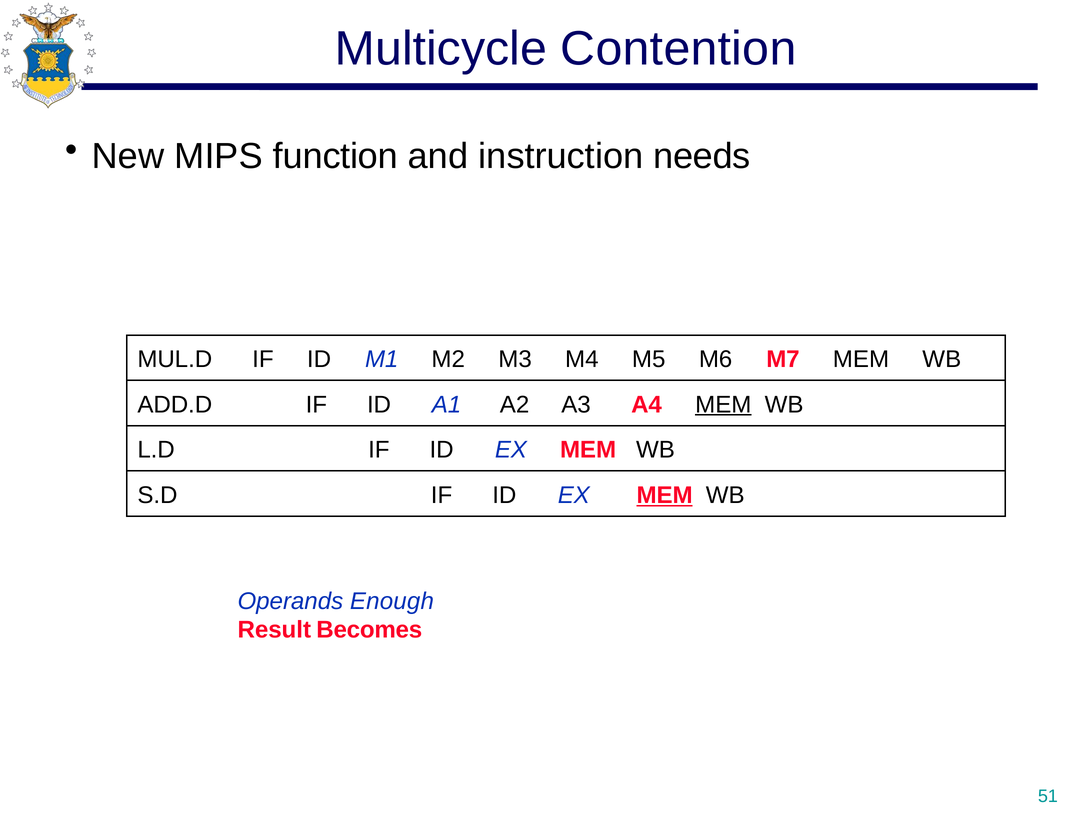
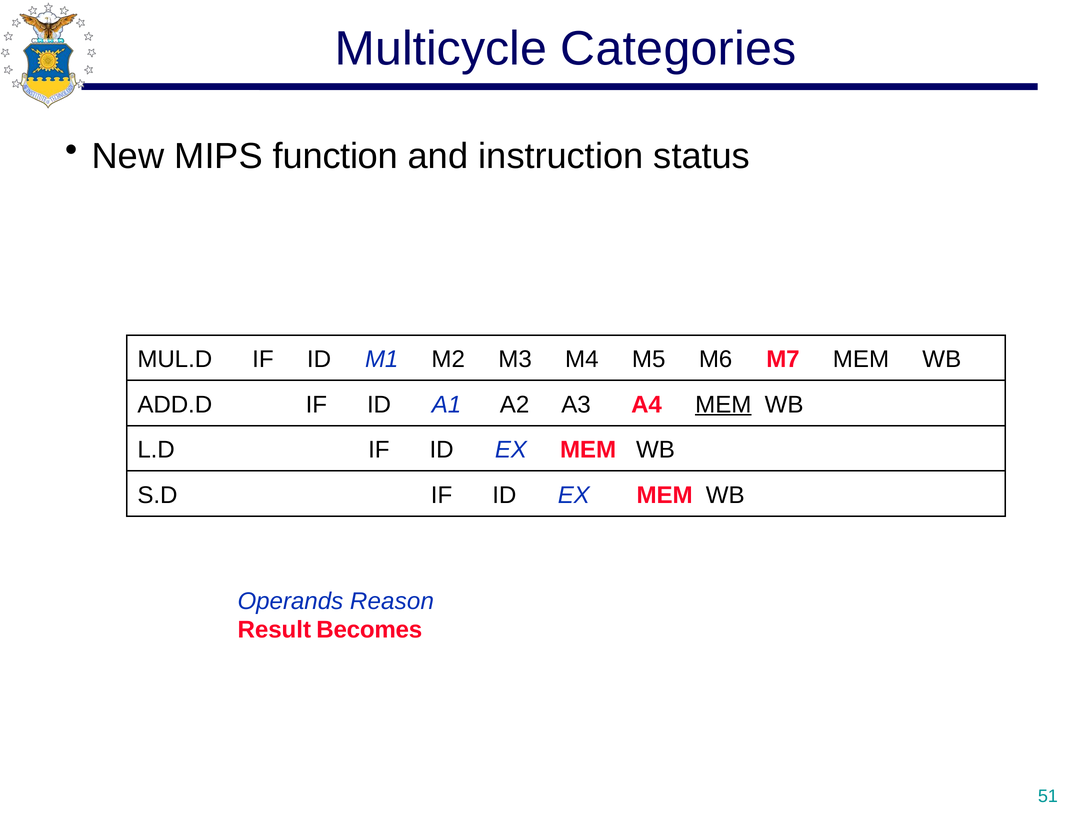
Contention: Contention -> Categories
needs: needs -> status
MEM at (665, 495) underline: present -> none
Enough: Enough -> Reason
